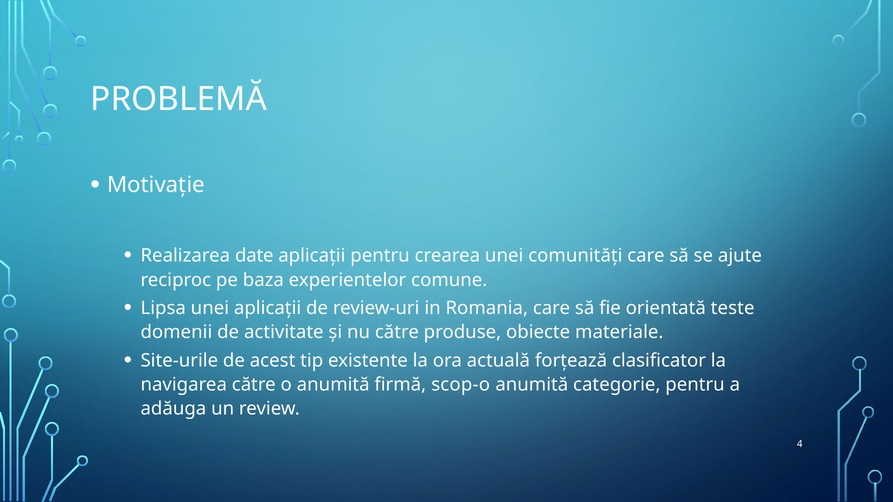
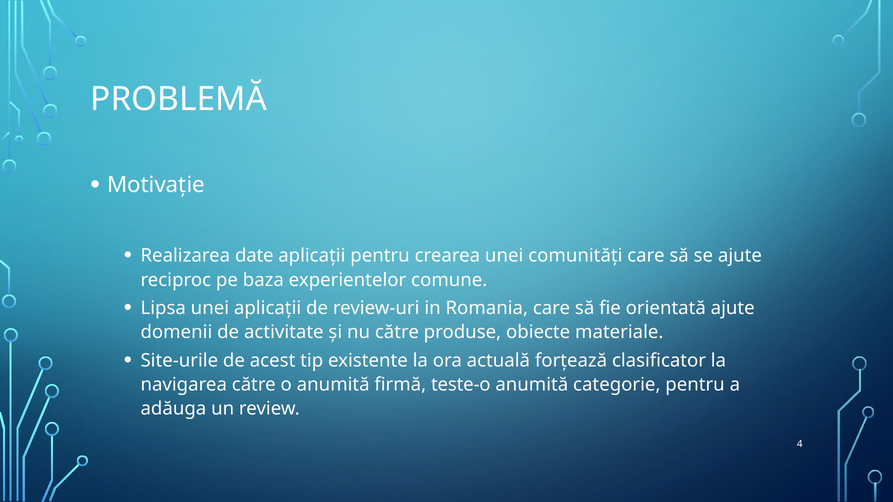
orientată teste: teste -> ajute
scop-o: scop-o -> teste-o
